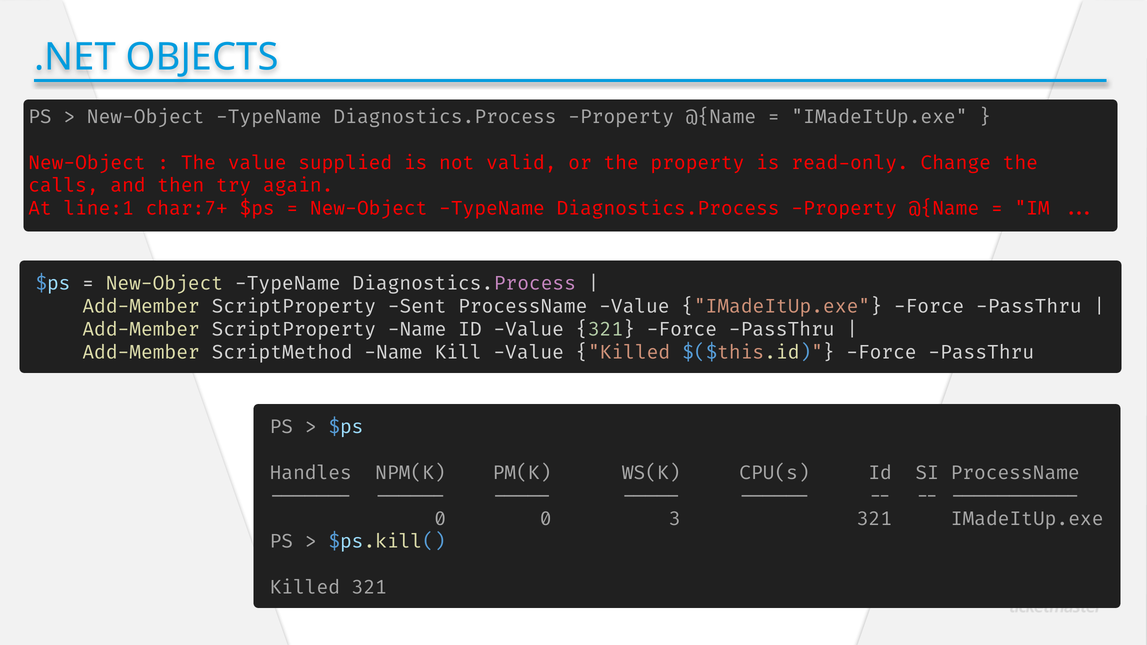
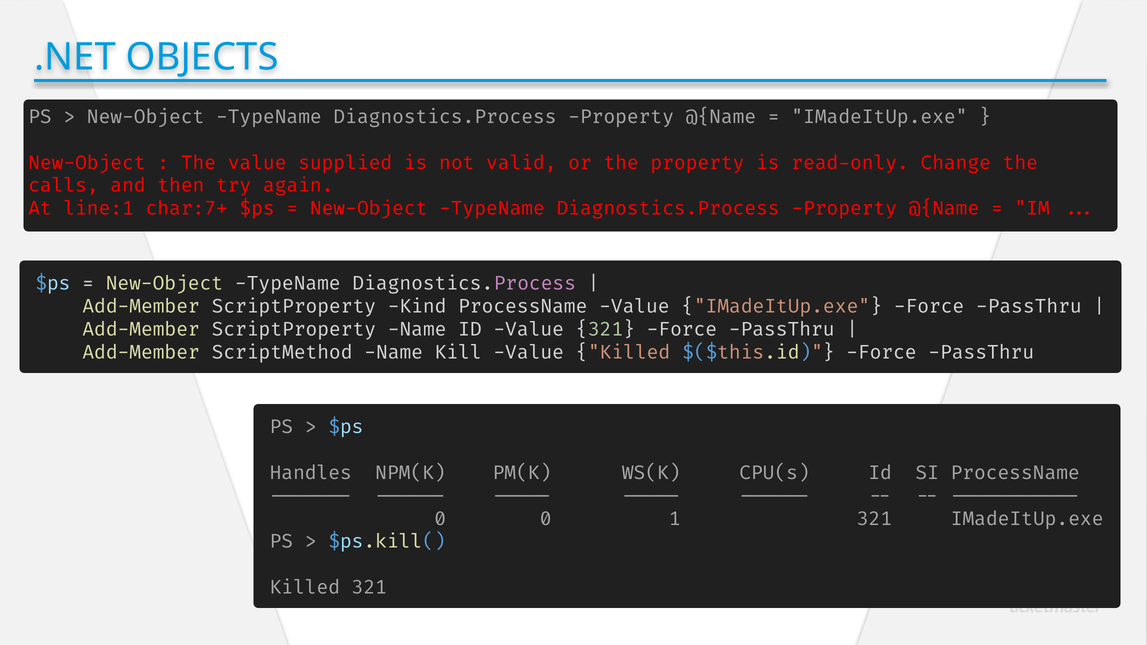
Sent: Sent -> Kind
3: 3 -> 1
